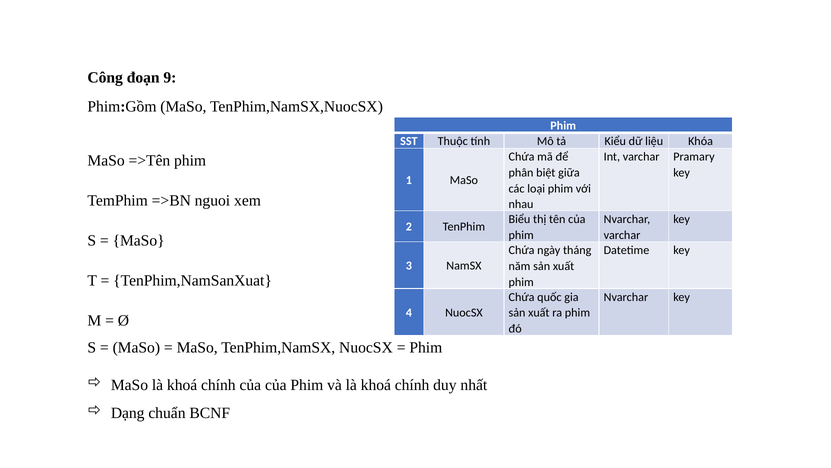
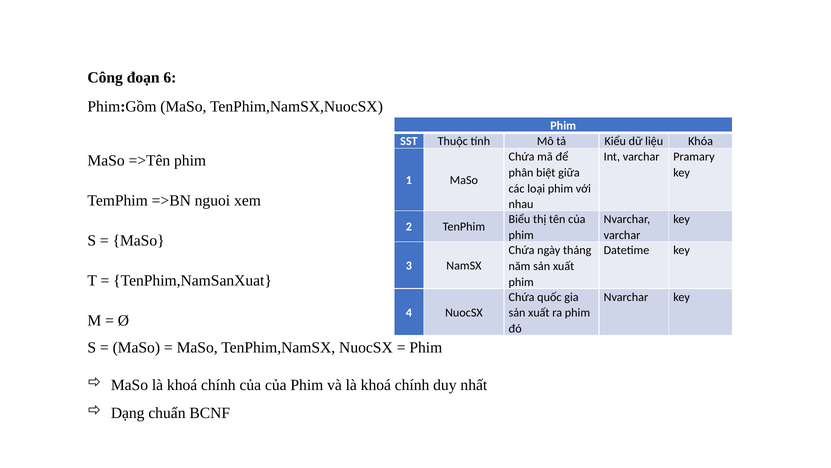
9: 9 -> 6
